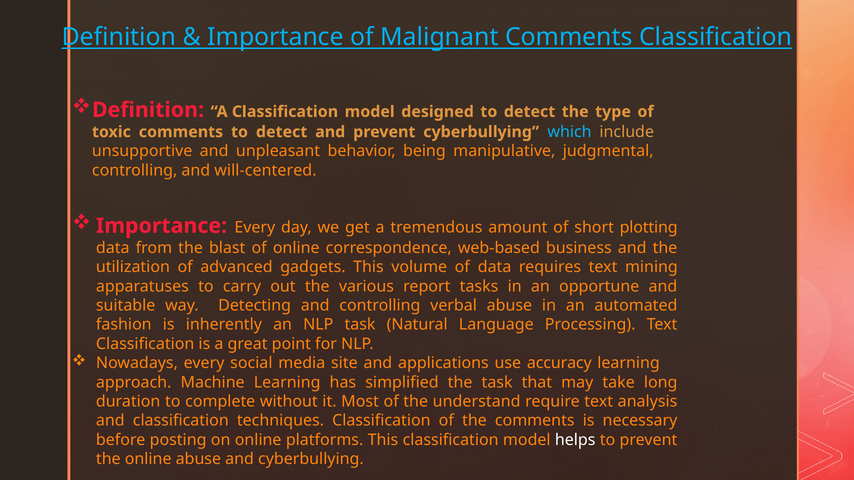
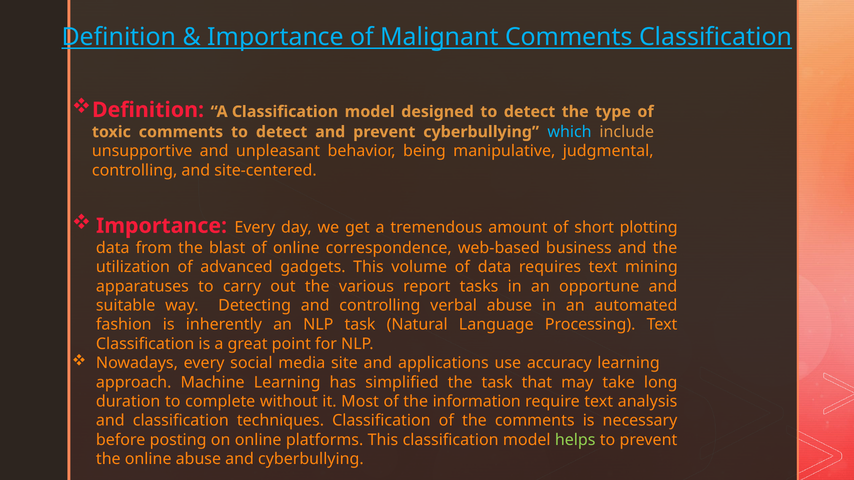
will-centered: will-centered -> site-centered
understand: understand -> information
helps colour: white -> light green
